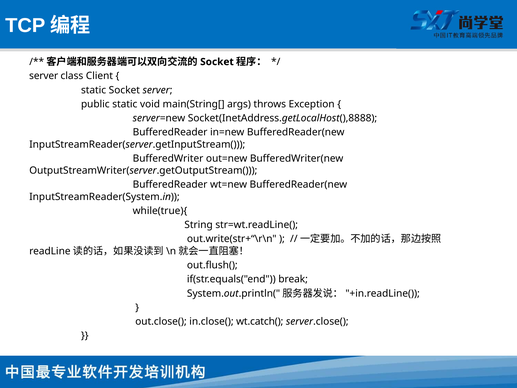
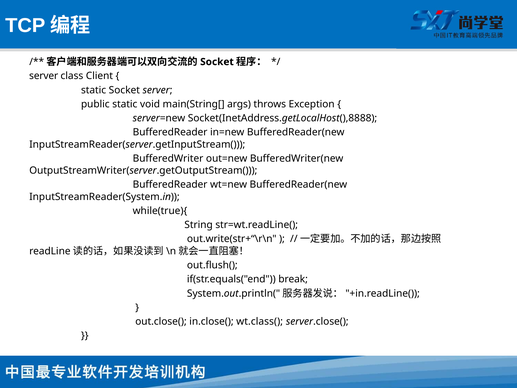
wt.catch(: wt.catch( -> wt.class(
